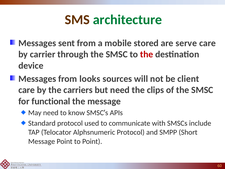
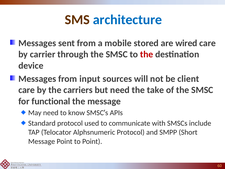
architecture colour: green -> blue
serve: serve -> wired
looks: looks -> input
clips: clips -> take
